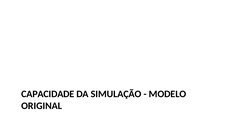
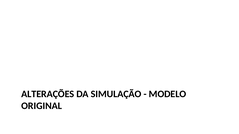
CAPACIDADE: CAPACIDADE -> ALTERAÇÕES
